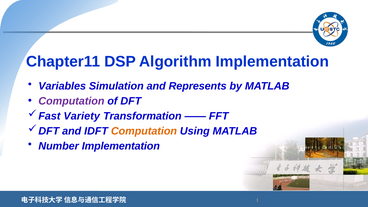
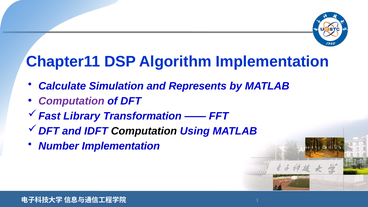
Variables: Variables -> Calculate
Variety: Variety -> Library
Computation at (144, 131) colour: orange -> black
